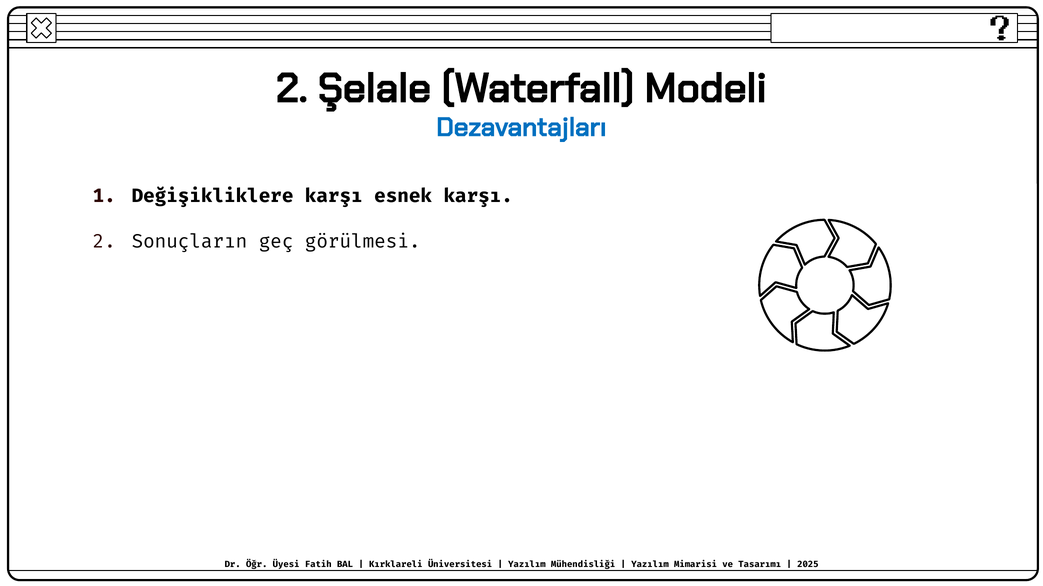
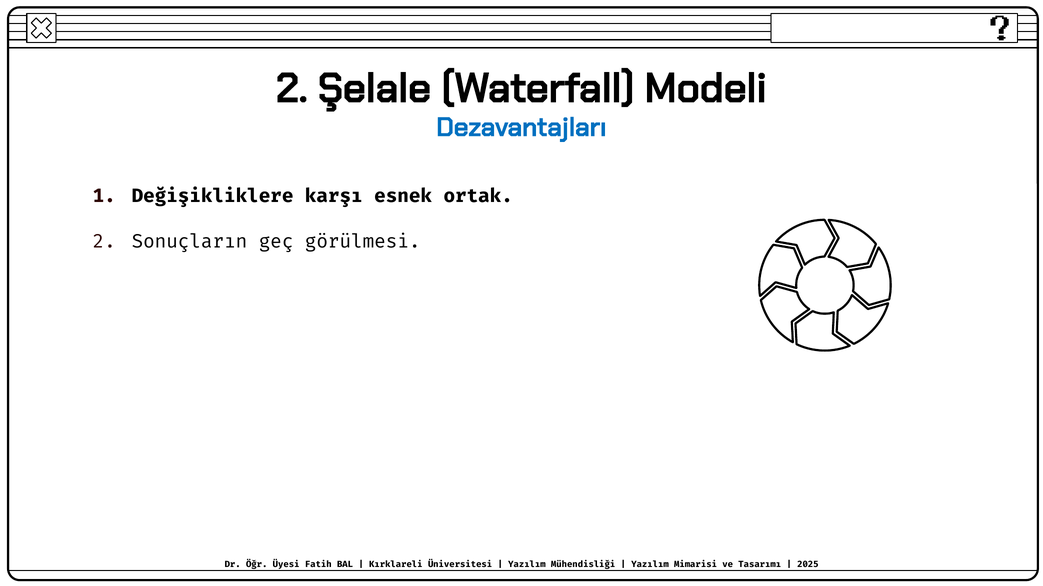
esnek karşı: karşı -> ortak
